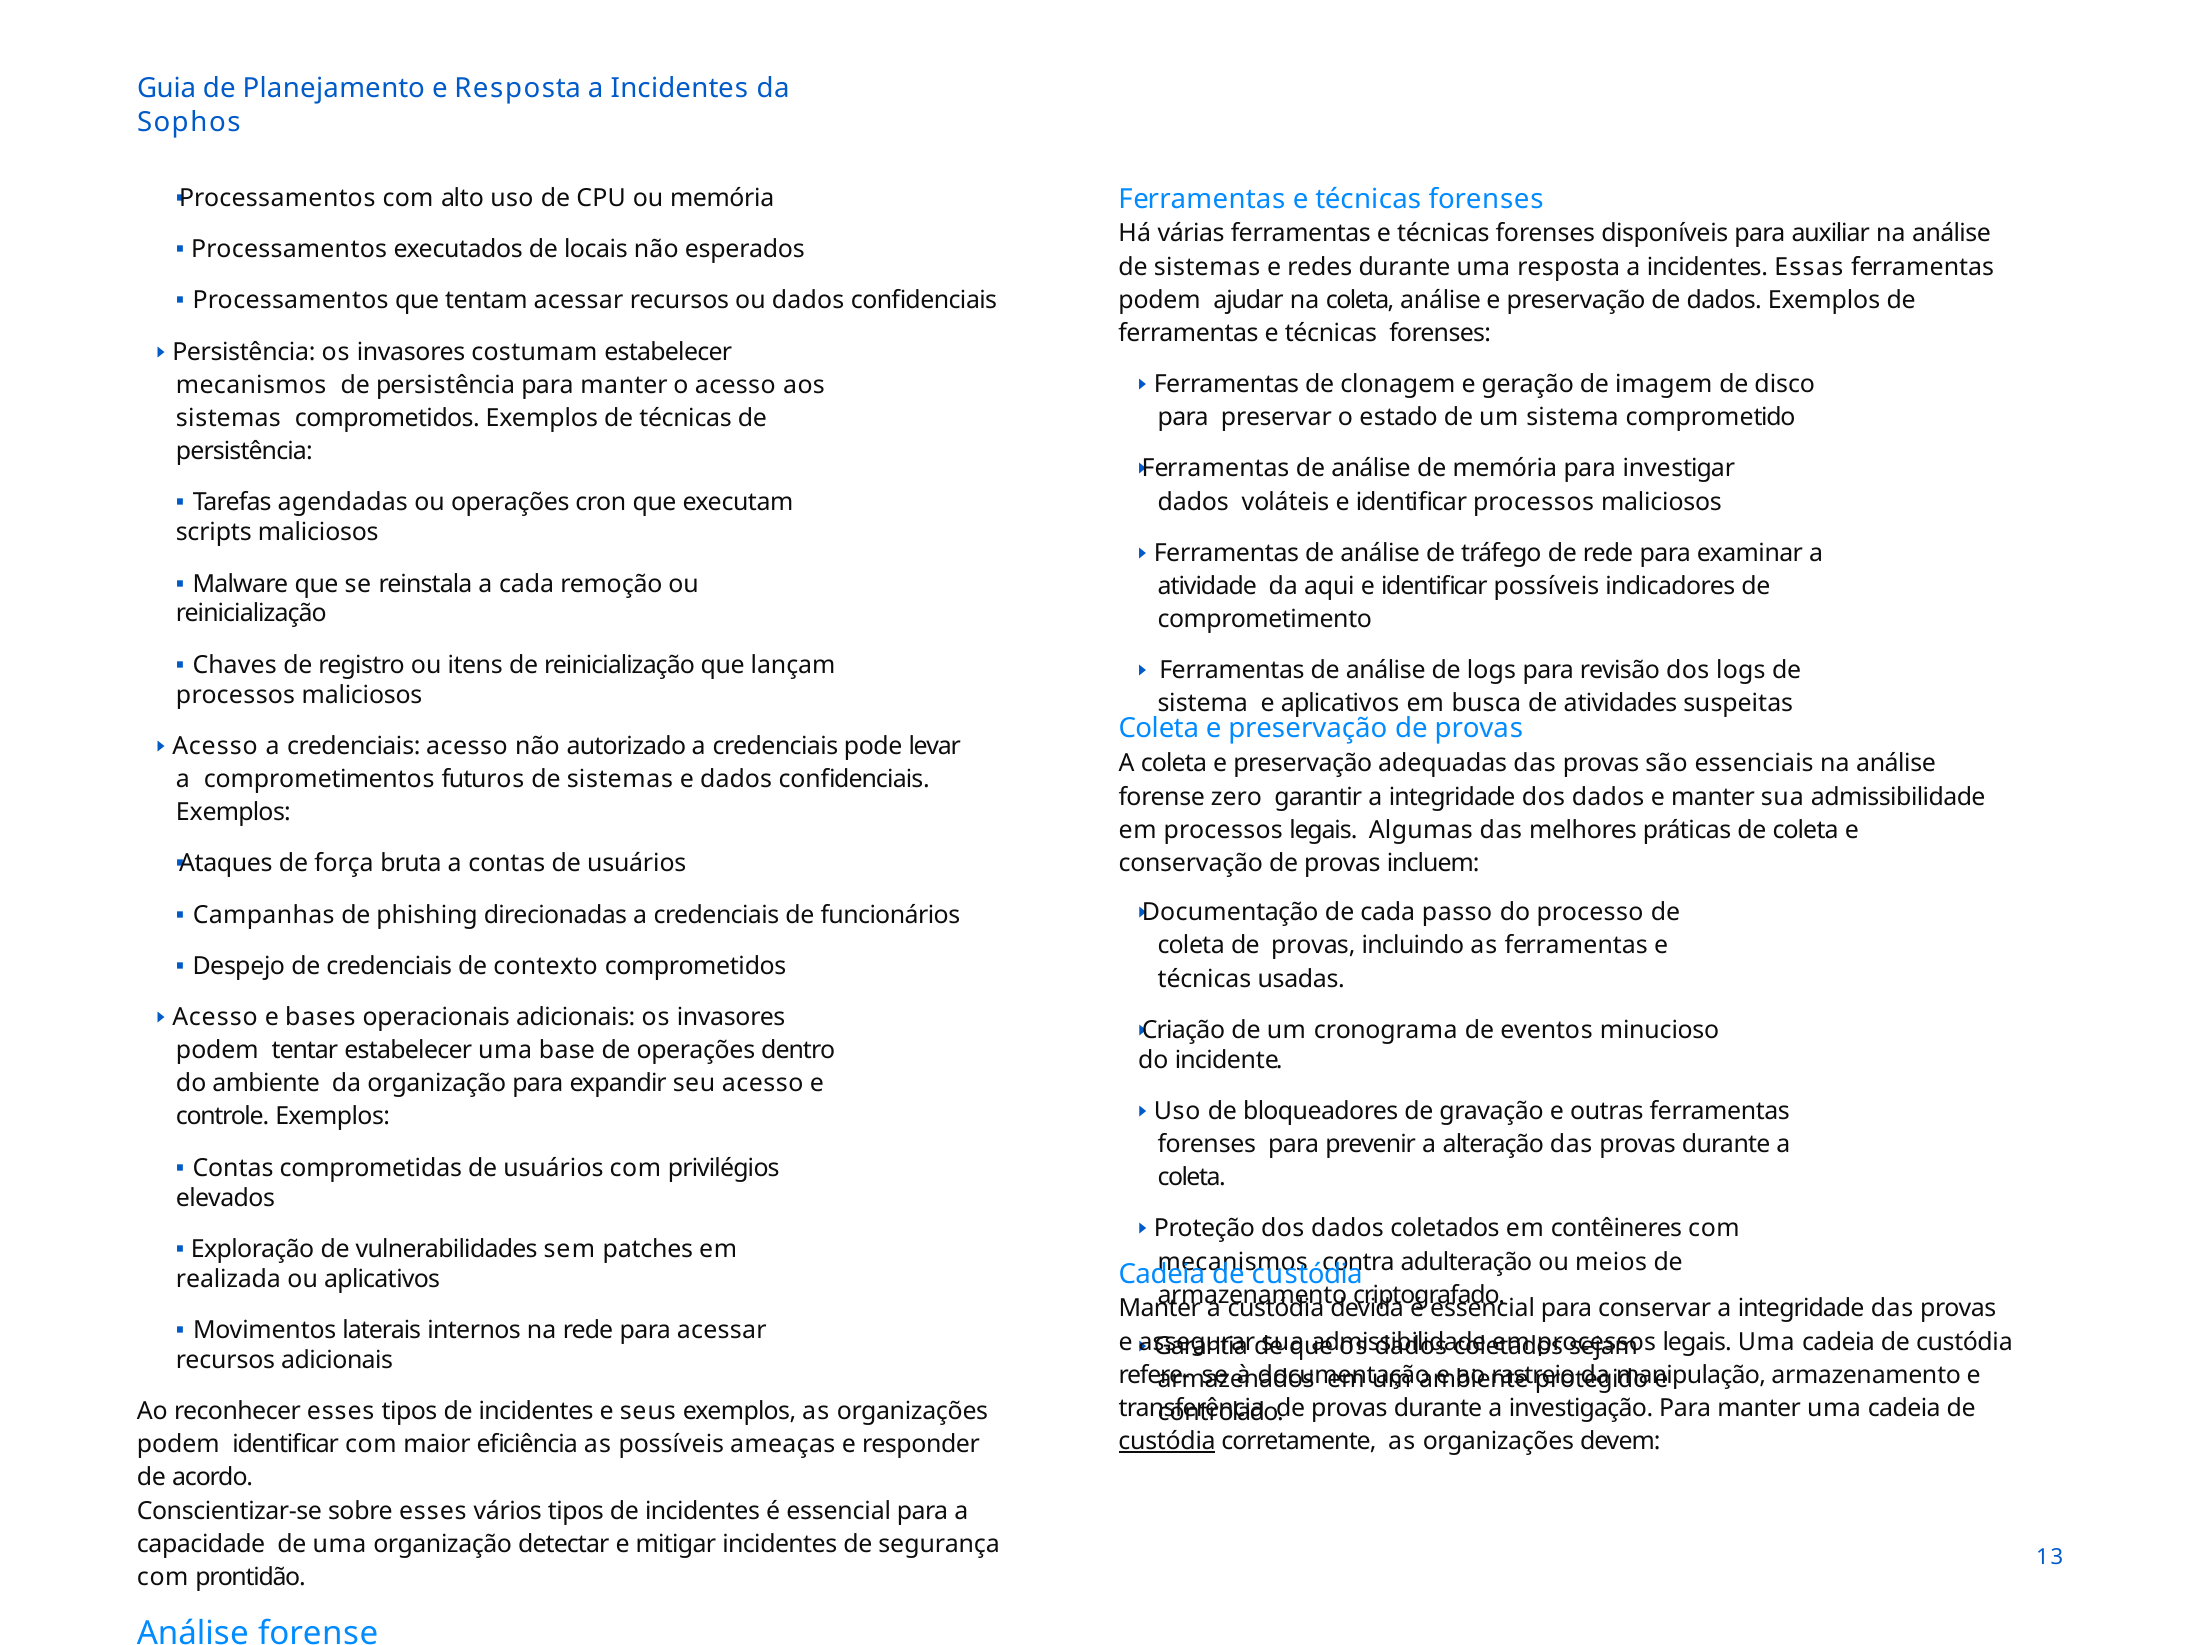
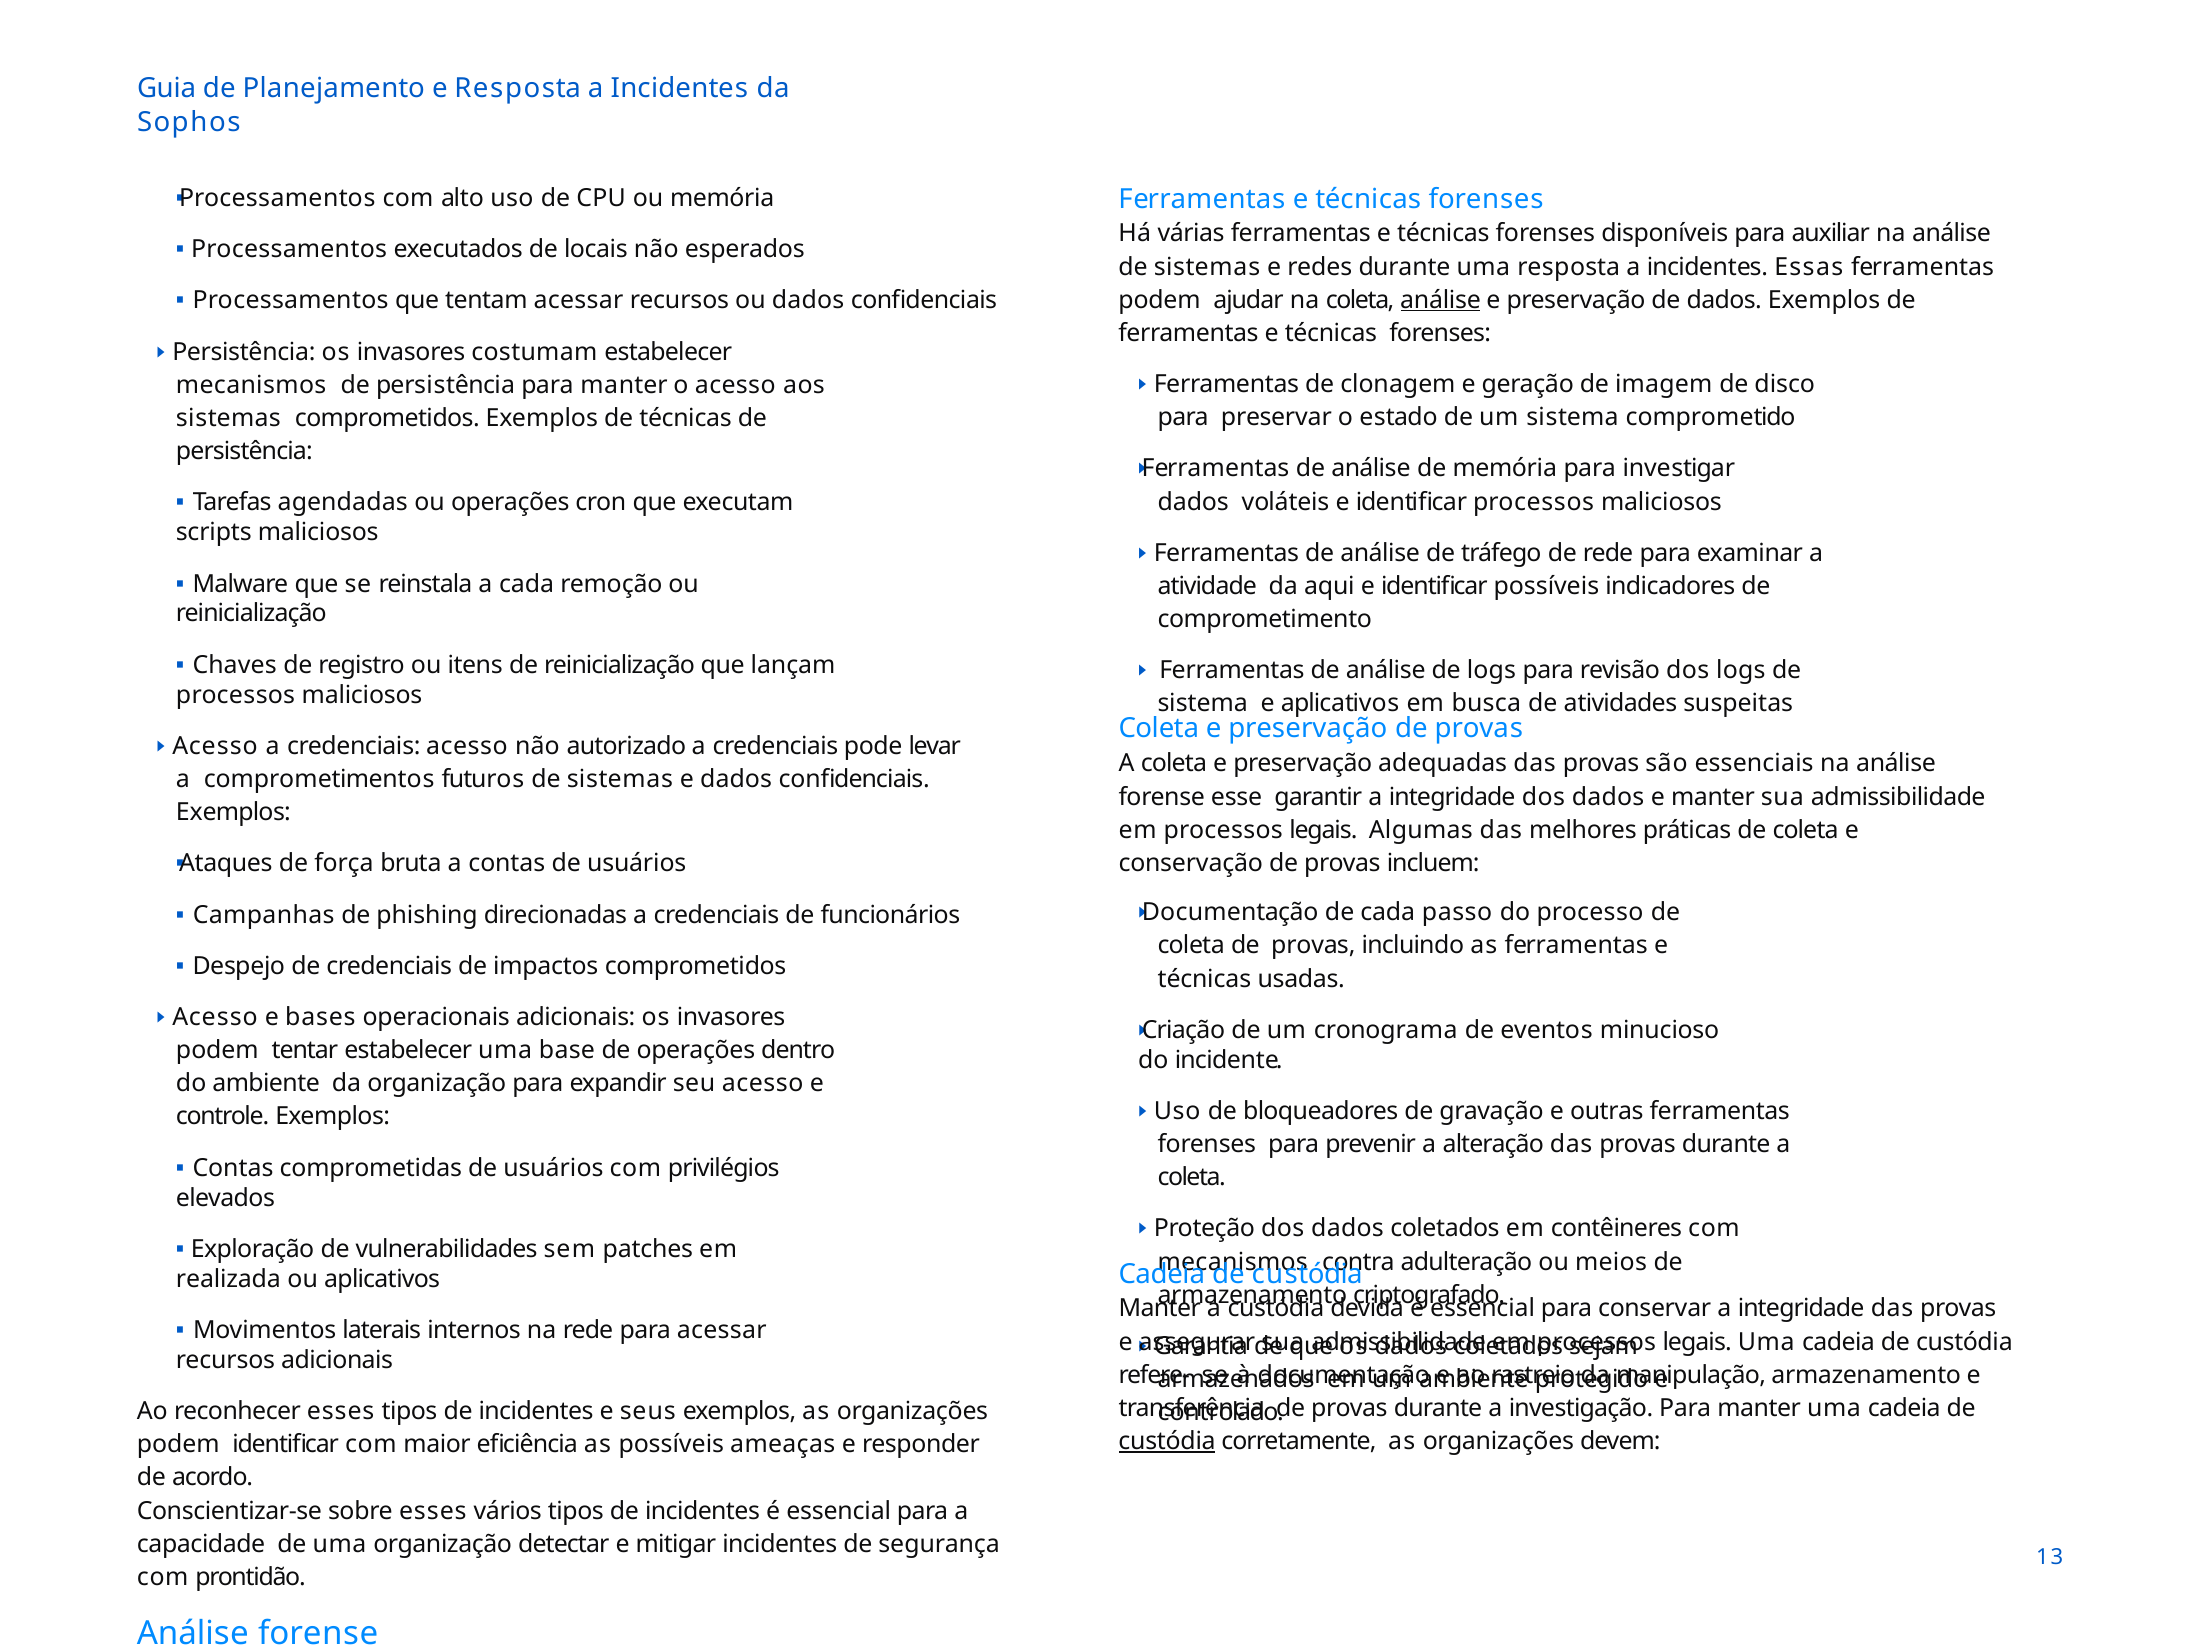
análise at (1441, 300) underline: none -> present
zero: zero -> esse
contexto: contexto -> impactos
